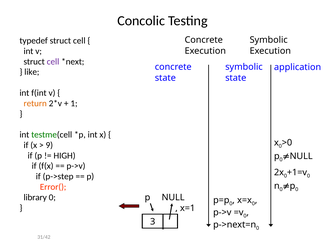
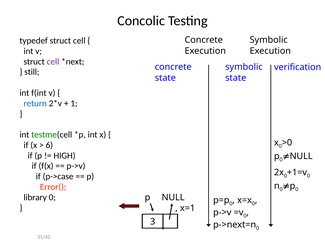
application: application -> verification
like: like -> still
return colour: orange -> blue
9: 9 -> 6
p->step: p->step -> p->case
